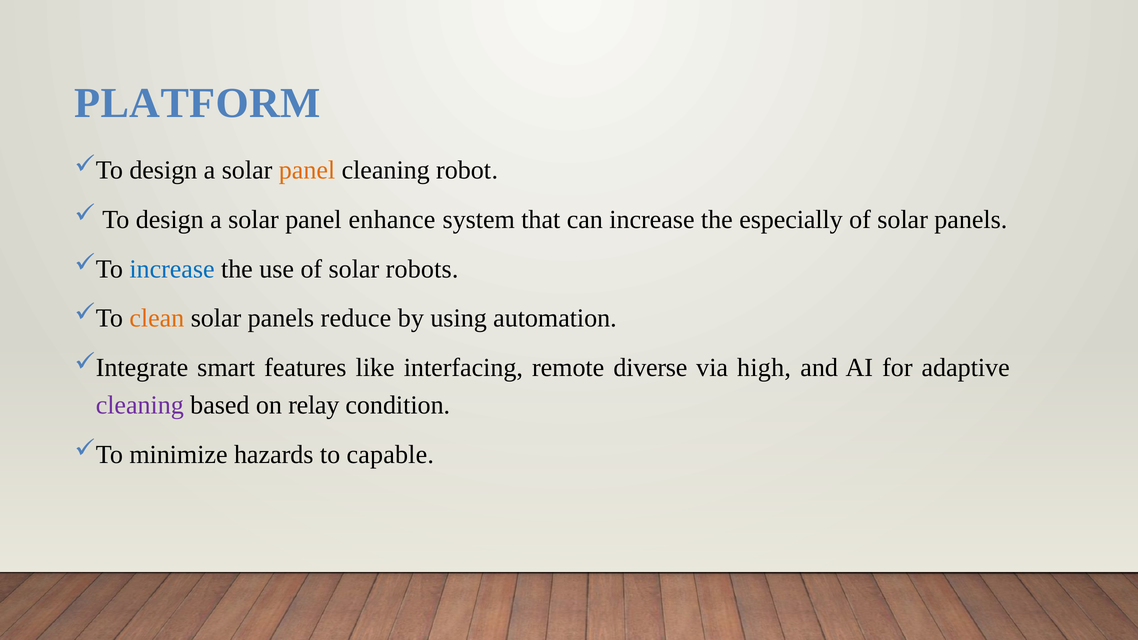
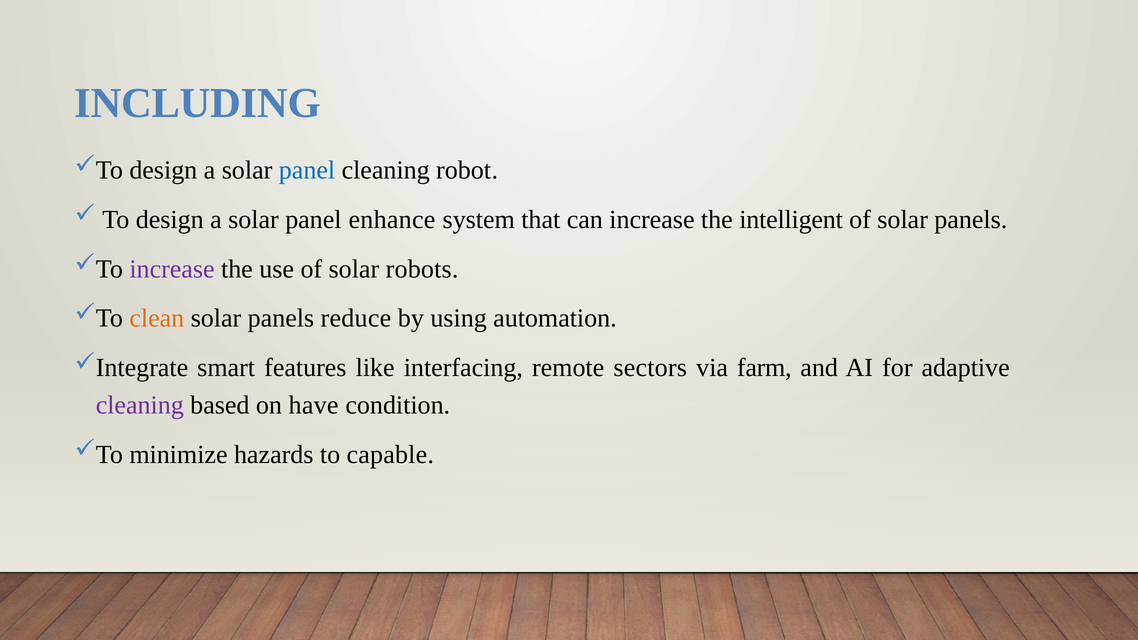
PLATFORM: PLATFORM -> INCLUDING
panel at (307, 170) colour: orange -> blue
especially: especially -> intelligent
increase at (172, 269) colour: blue -> purple
diverse: diverse -> sectors
high: high -> farm
relay: relay -> have
